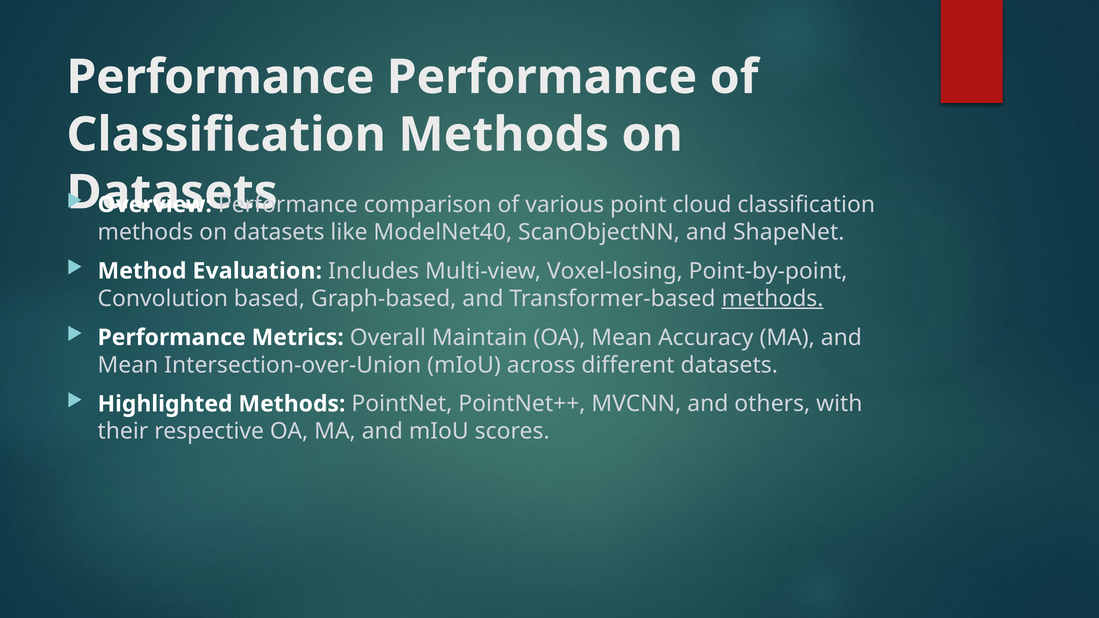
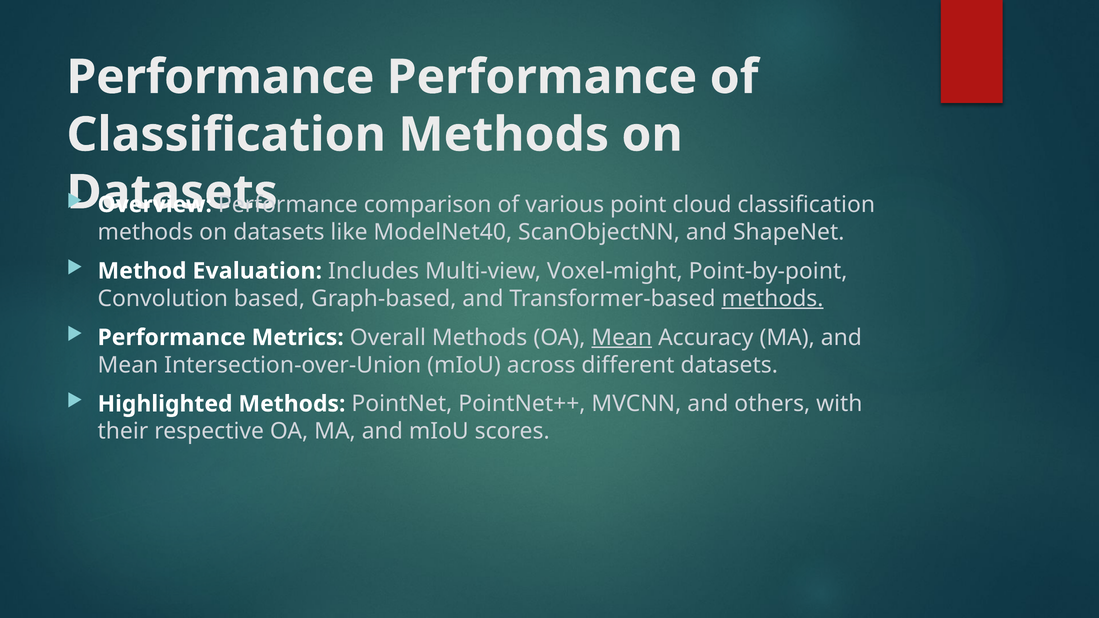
Voxel-losing: Voxel-losing -> Voxel-might
Overall Maintain: Maintain -> Methods
Mean at (622, 338) underline: none -> present
